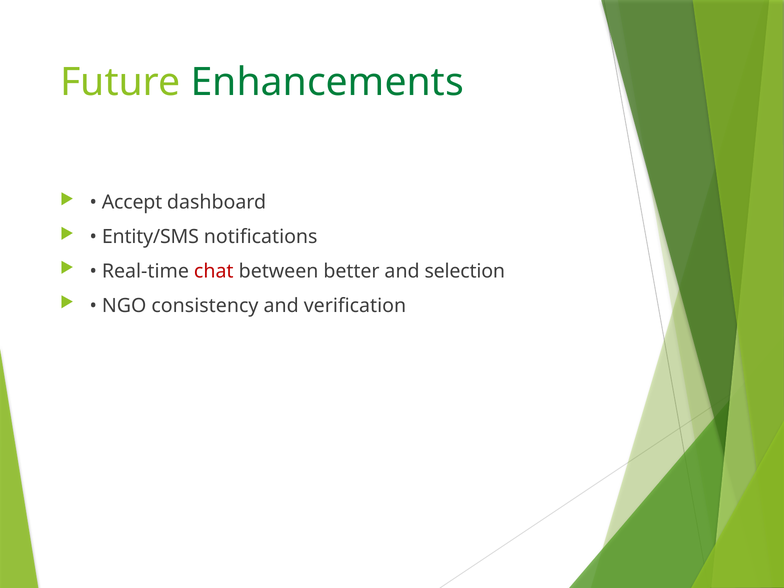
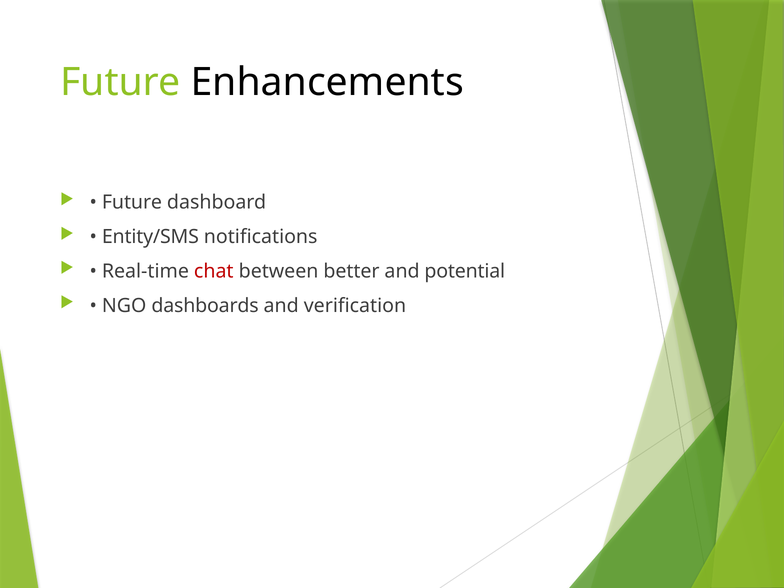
Enhancements colour: green -> black
Accept at (132, 202): Accept -> Future
selection: selection -> potential
consistency: consistency -> dashboards
